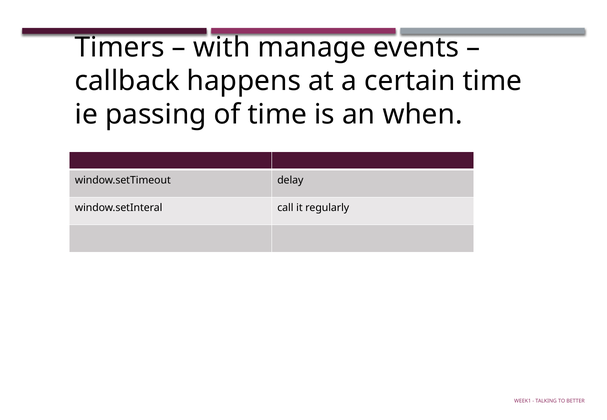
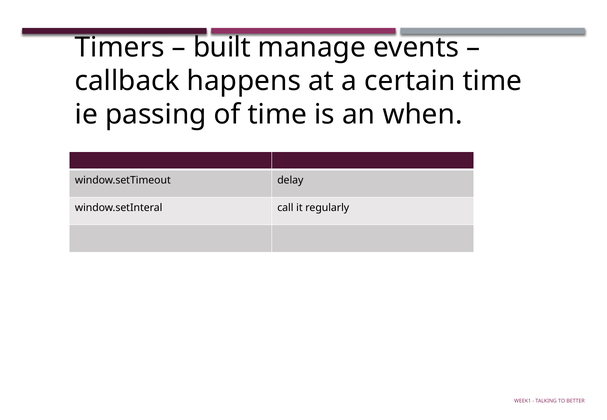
with: with -> built
